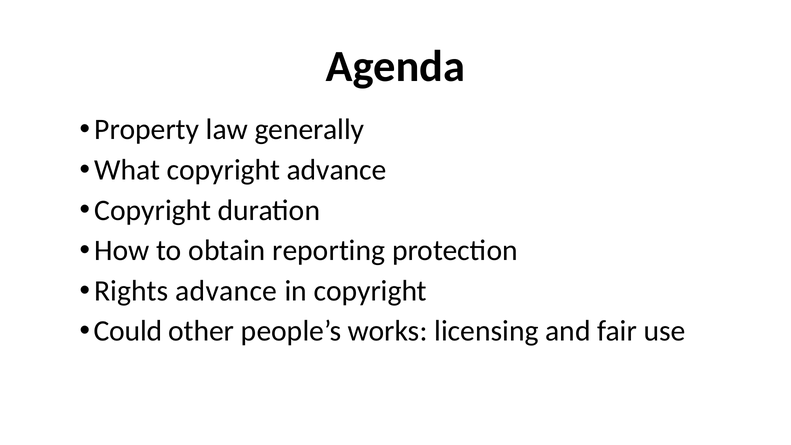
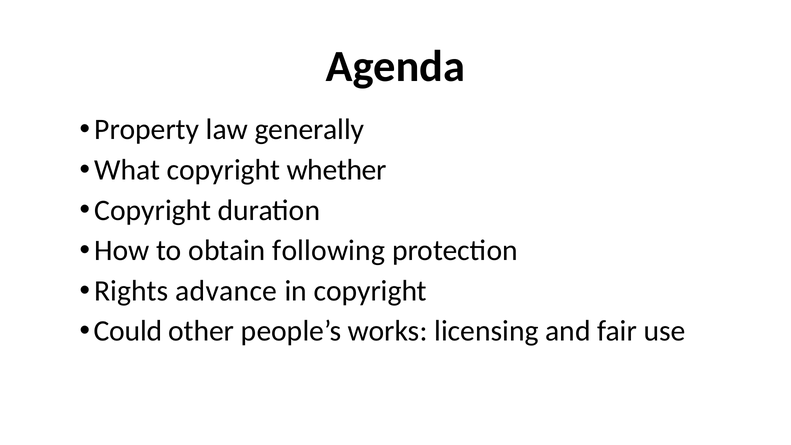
copyright advance: advance -> whether
reporting: reporting -> following
